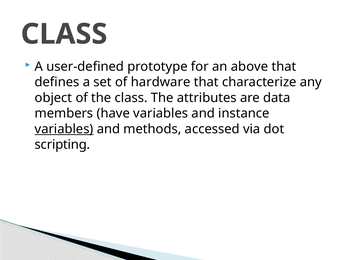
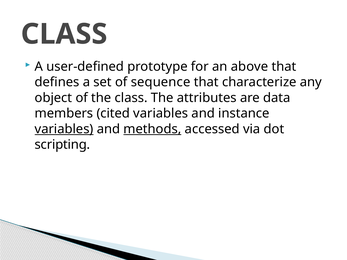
hardware: hardware -> sequence
have: have -> cited
methods underline: none -> present
